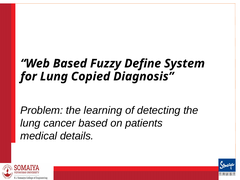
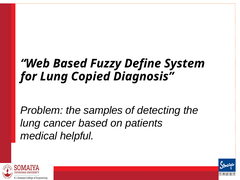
learning: learning -> samples
details: details -> helpful
